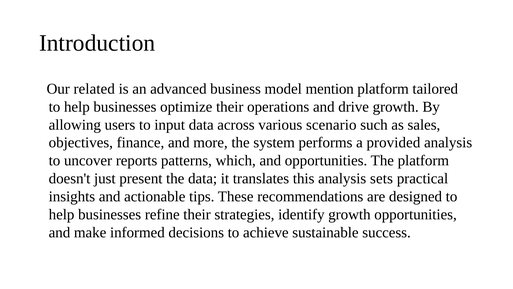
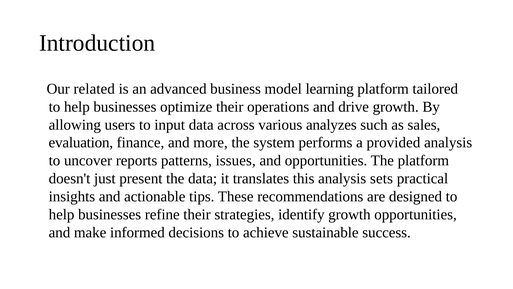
mention: mention -> learning
scenario: scenario -> analyzes
objectives: objectives -> evaluation
which: which -> issues
